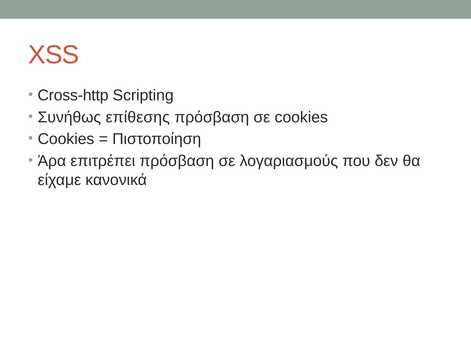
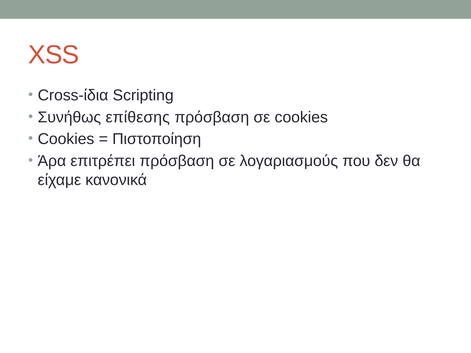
Cross-http: Cross-http -> Cross-ίδια
